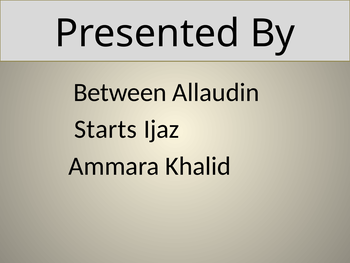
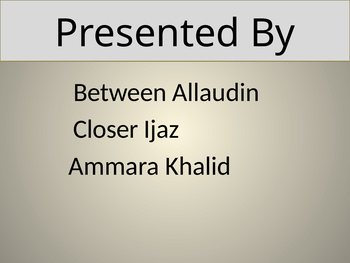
Starts: Starts -> Closer
